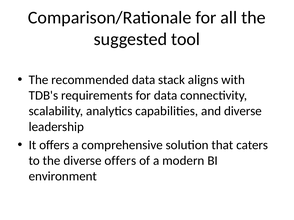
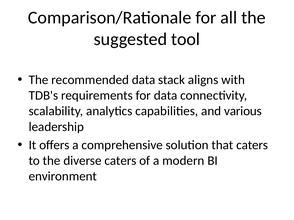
and diverse: diverse -> various
diverse offers: offers -> caters
